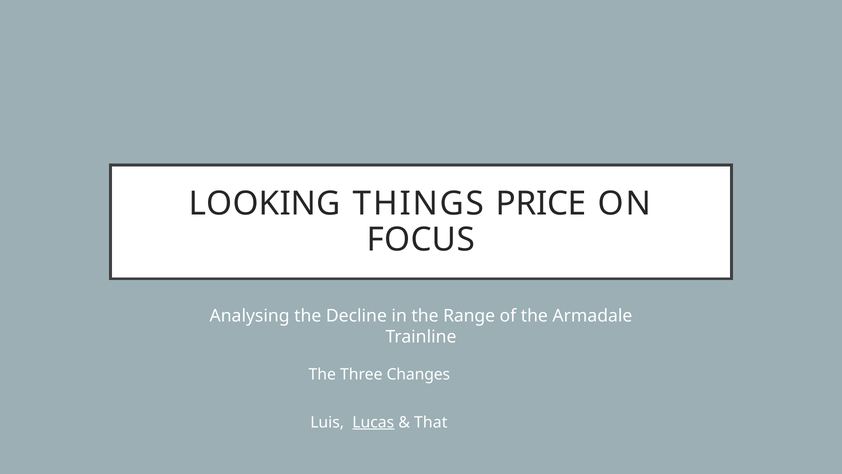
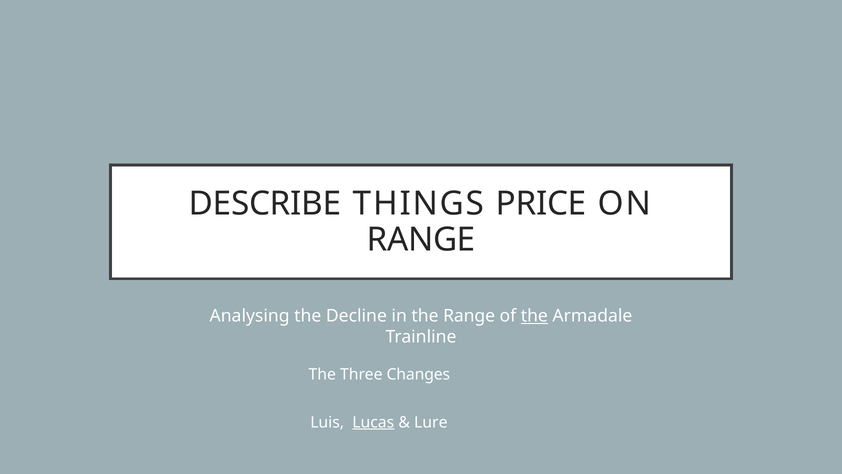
LOOKING: LOOKING -> DESCRIBE
FOCUS at (421, 239): FOCUS -> RANGE
the at (534, 315) underline: none -> present
That: That -> Lure
